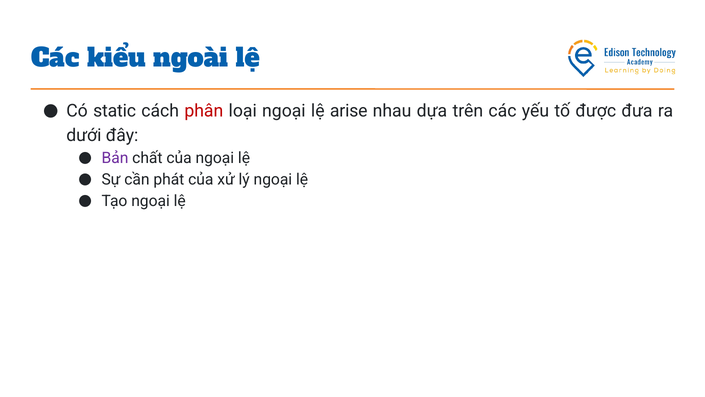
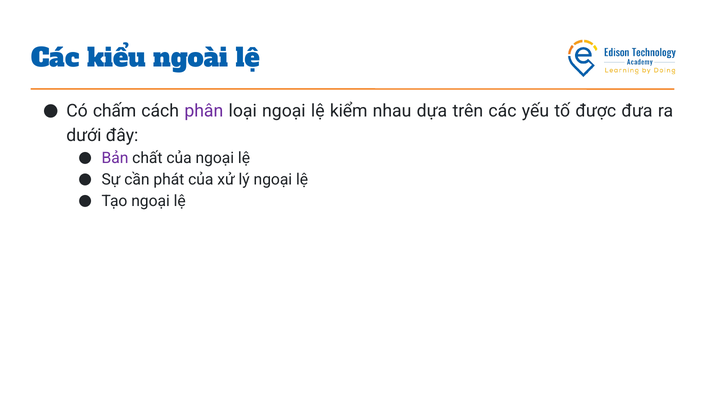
static: static -> chấm
phân colour: red -> purple
arise: arise -> kiểm
